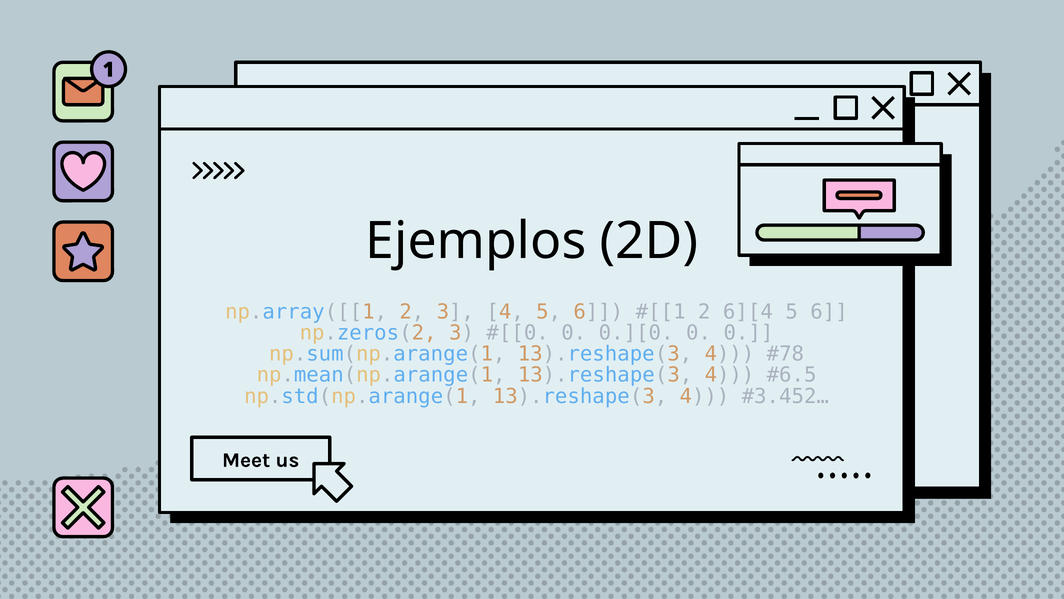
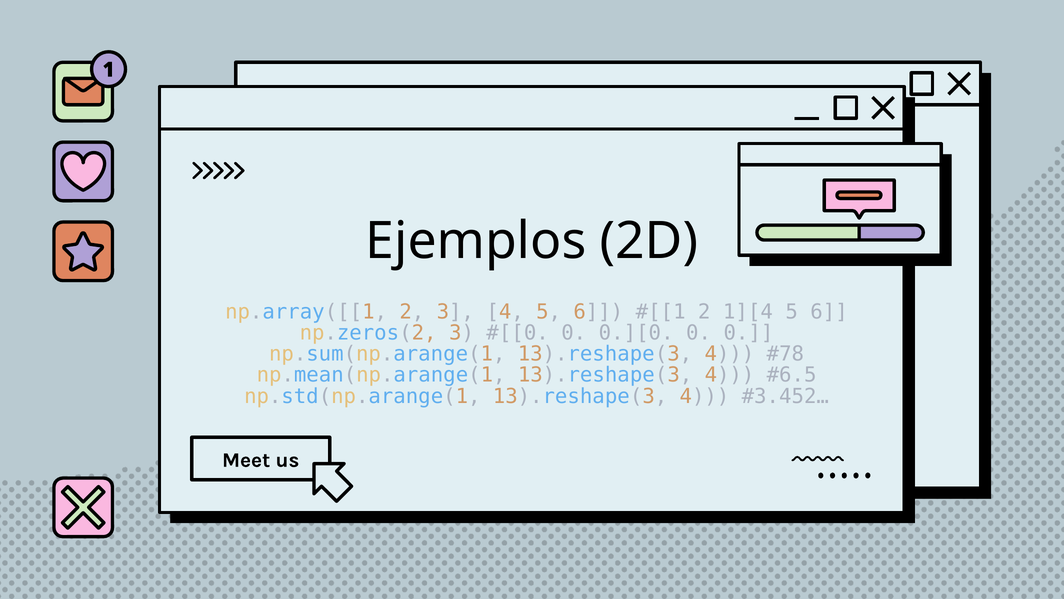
6][4: 6][4 -> 1][4
